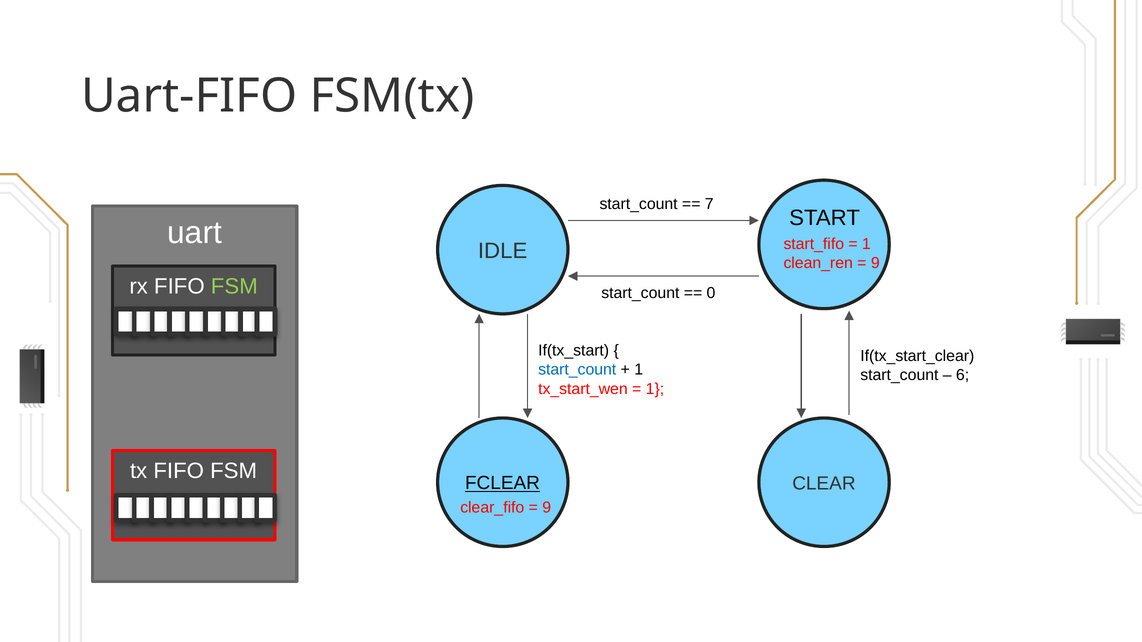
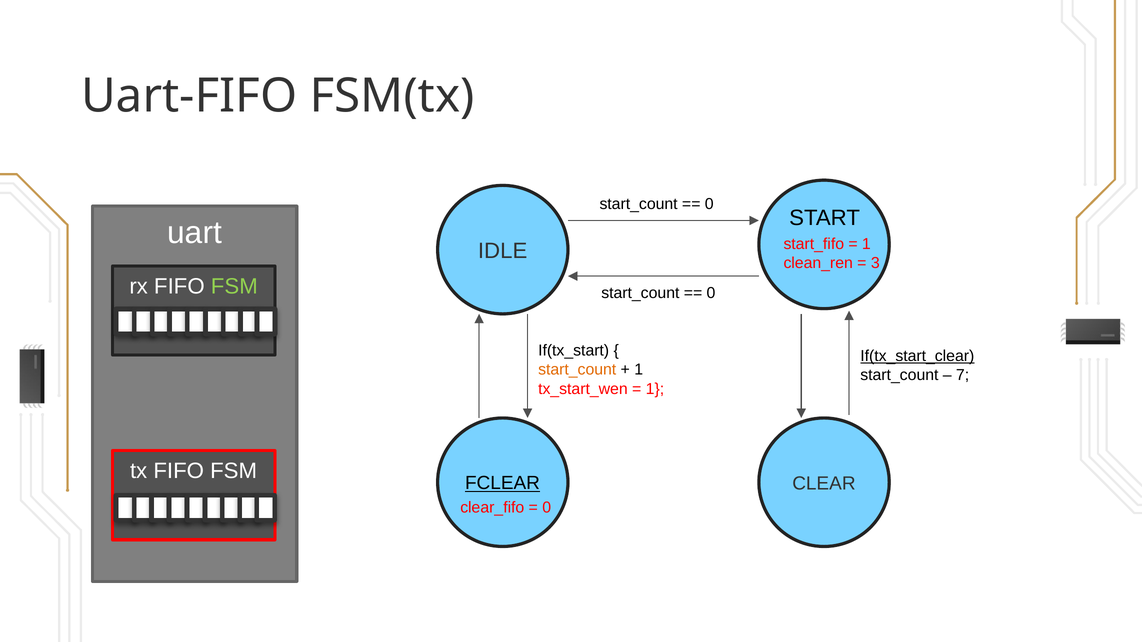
7 at (709, 204): 7 -> 0
9 at (875, 263): 9 -> 3
If(tx_start_clear underline: none -> present
start_count at (577, 370) colour: blue -> orange
6: 6 -> 7
9 at (547, 508): 9 -> 0
